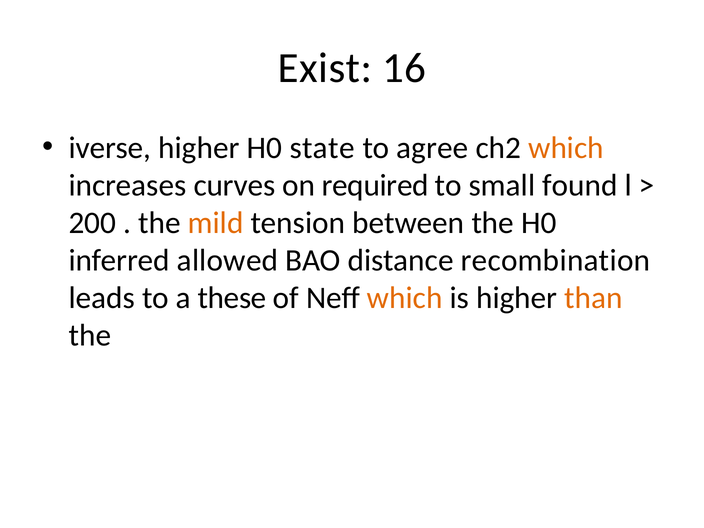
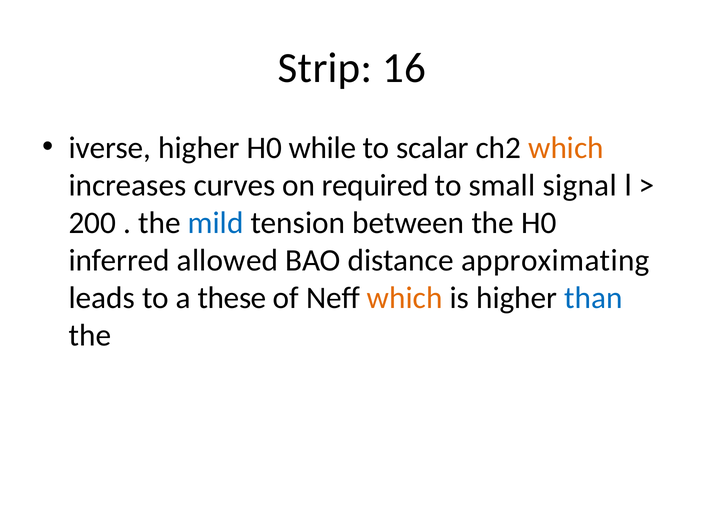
Exist: Exist -> Strip
state: state -> while
agree: agree -> scalar
found: found -> signal
mild colour: orange -> blue
recombination: recombination -> approximating
than colour: orange -> blue
